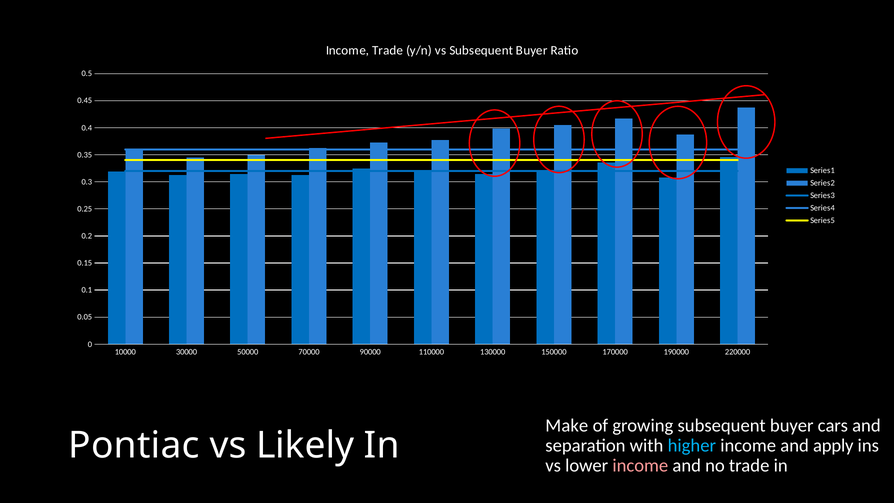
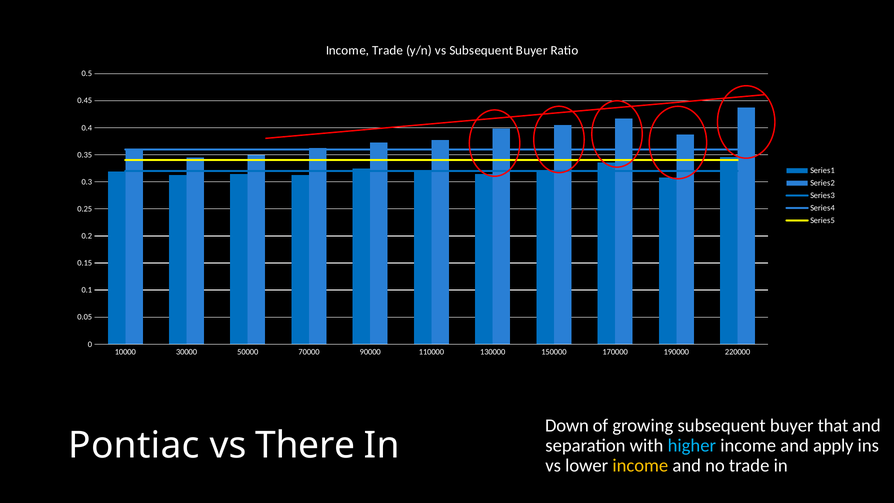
Make: Make -> Down
cars: cars -> that
Likely: Likely -> There
income at (640, 466) colour: pink -> yellow
